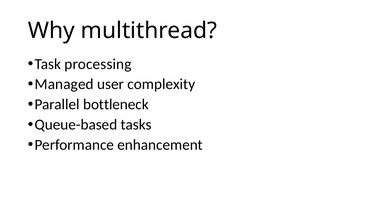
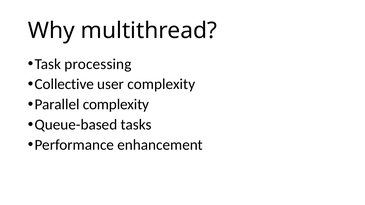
Managed: Managed -> Collective
Parallel bottleneck: bottleneck -> complexity
